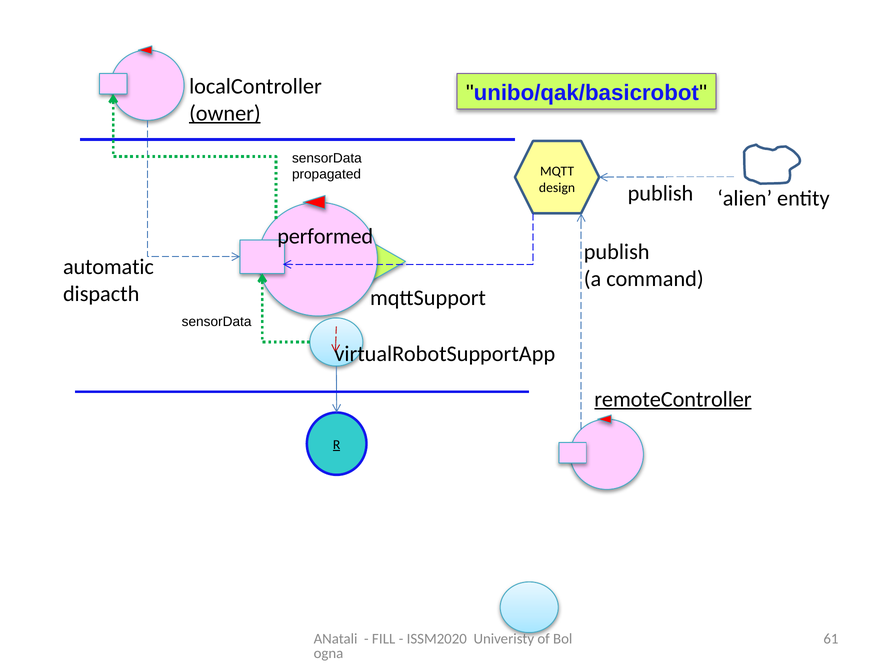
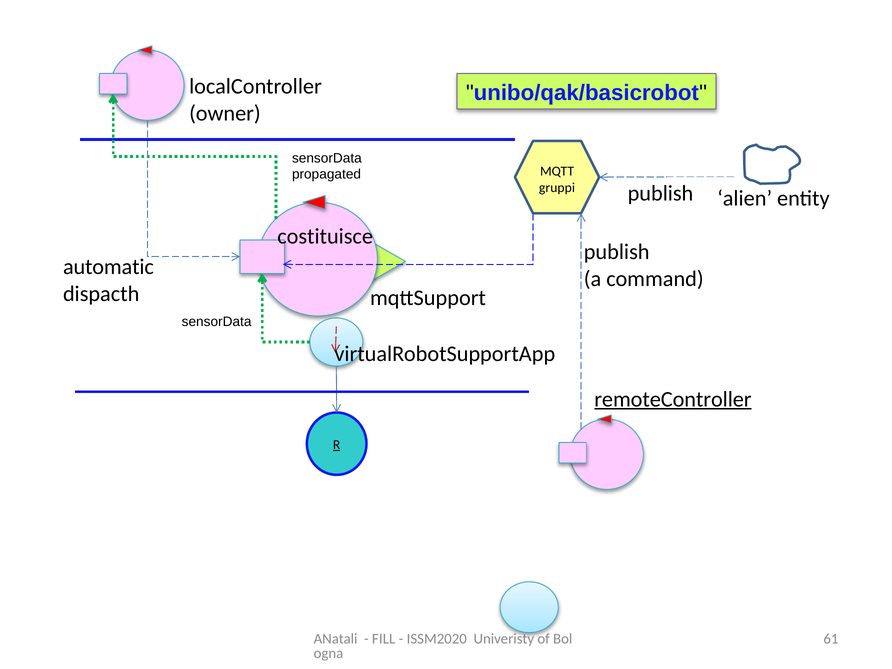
owner underline: present -> none
design: design -> gruppi
performed: performed -> costituisce
